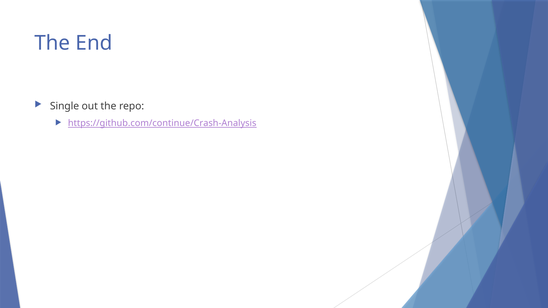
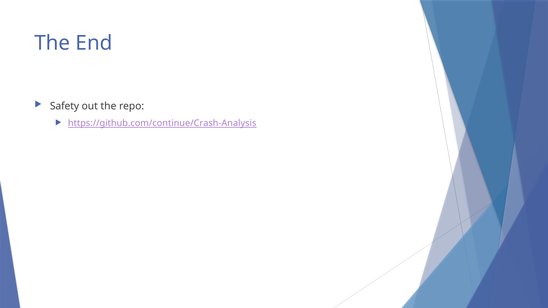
Single: Single -> Safety
